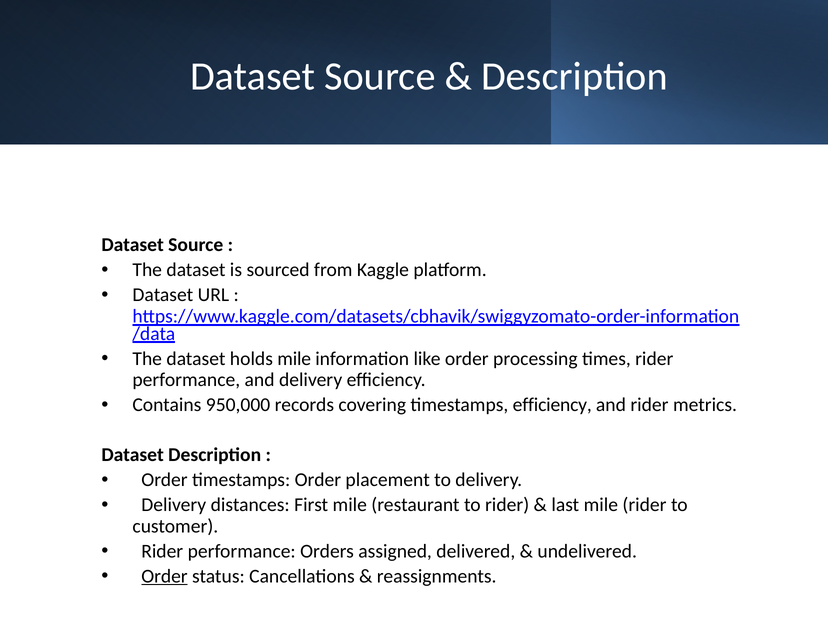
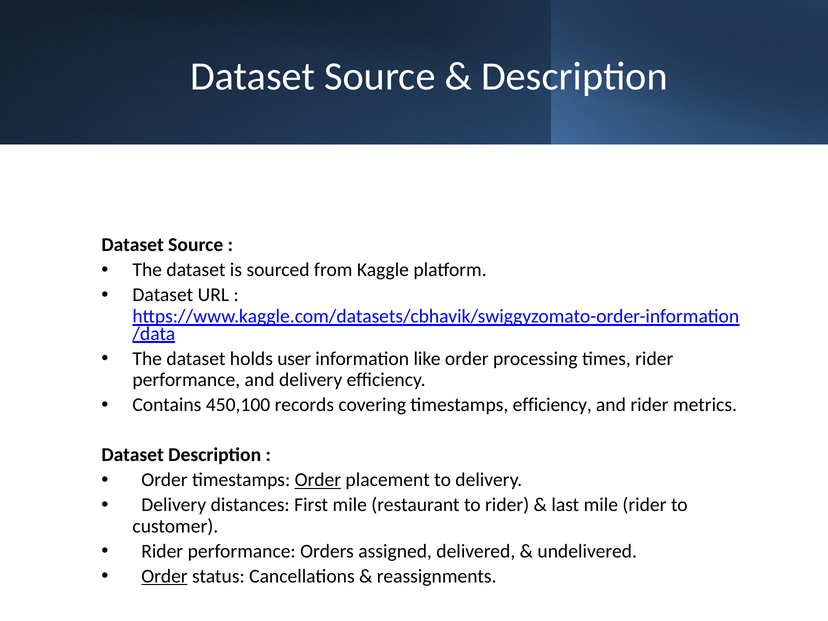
holds mile: mile -> user
950,000: 950,000 -> 450,100
Order at (318, 480) underline: none -> present
